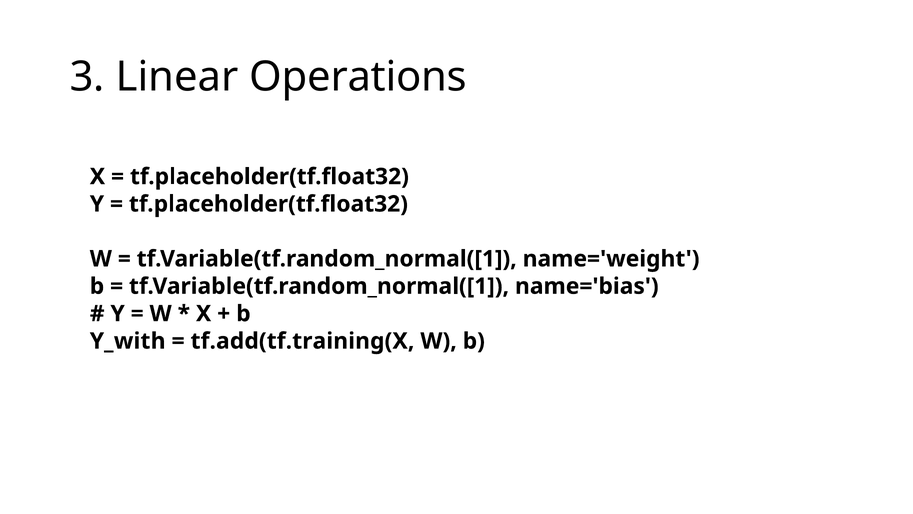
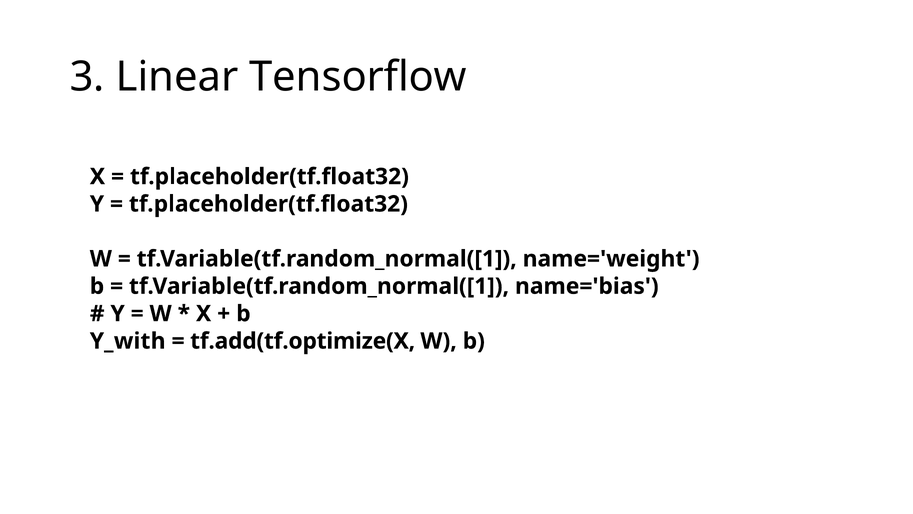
Operations: Operations -> Tensorflow
tf.add(tf.training(X: tf.add(tf.training(X -> tf.add(tf.optimize(X
